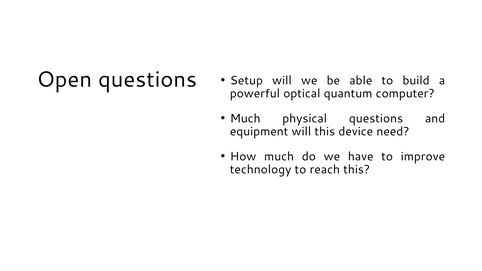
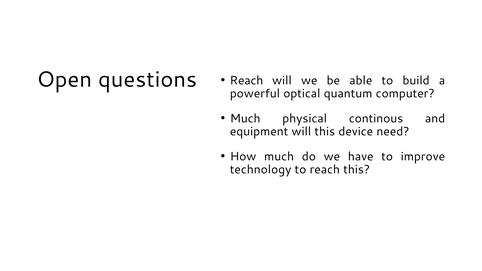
Setup at (246, 80): Setup -> Reach
physical questions: questions -> continous
